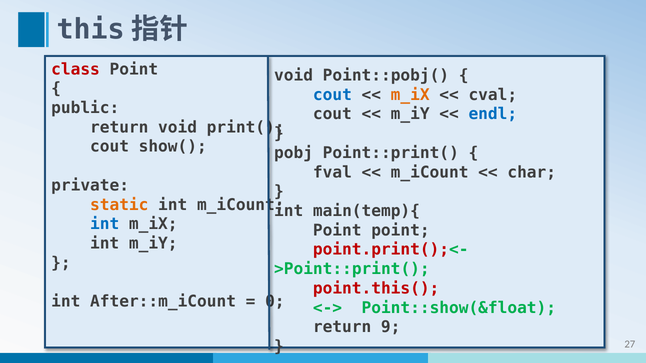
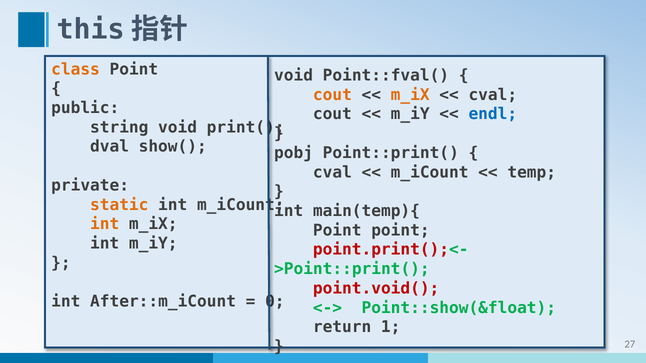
class colour: red -> orange
Point::pobj(: Point::pobj( -> Point::fval(
cout at (332, 95) colour: blue -> orange
return at (119, 127): return -> string
cout at (110, 147): cout -> dval
fval at (332, 172): fval -> cval
char: char -> temp
int at (105, 224) colour: blue -> orange
point.this(: point.this( -> point.void(
9: 9 -> 1
